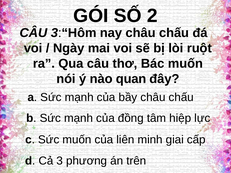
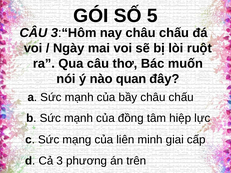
2: 2 -> 5
Sức muốn: muốn -> mạng
